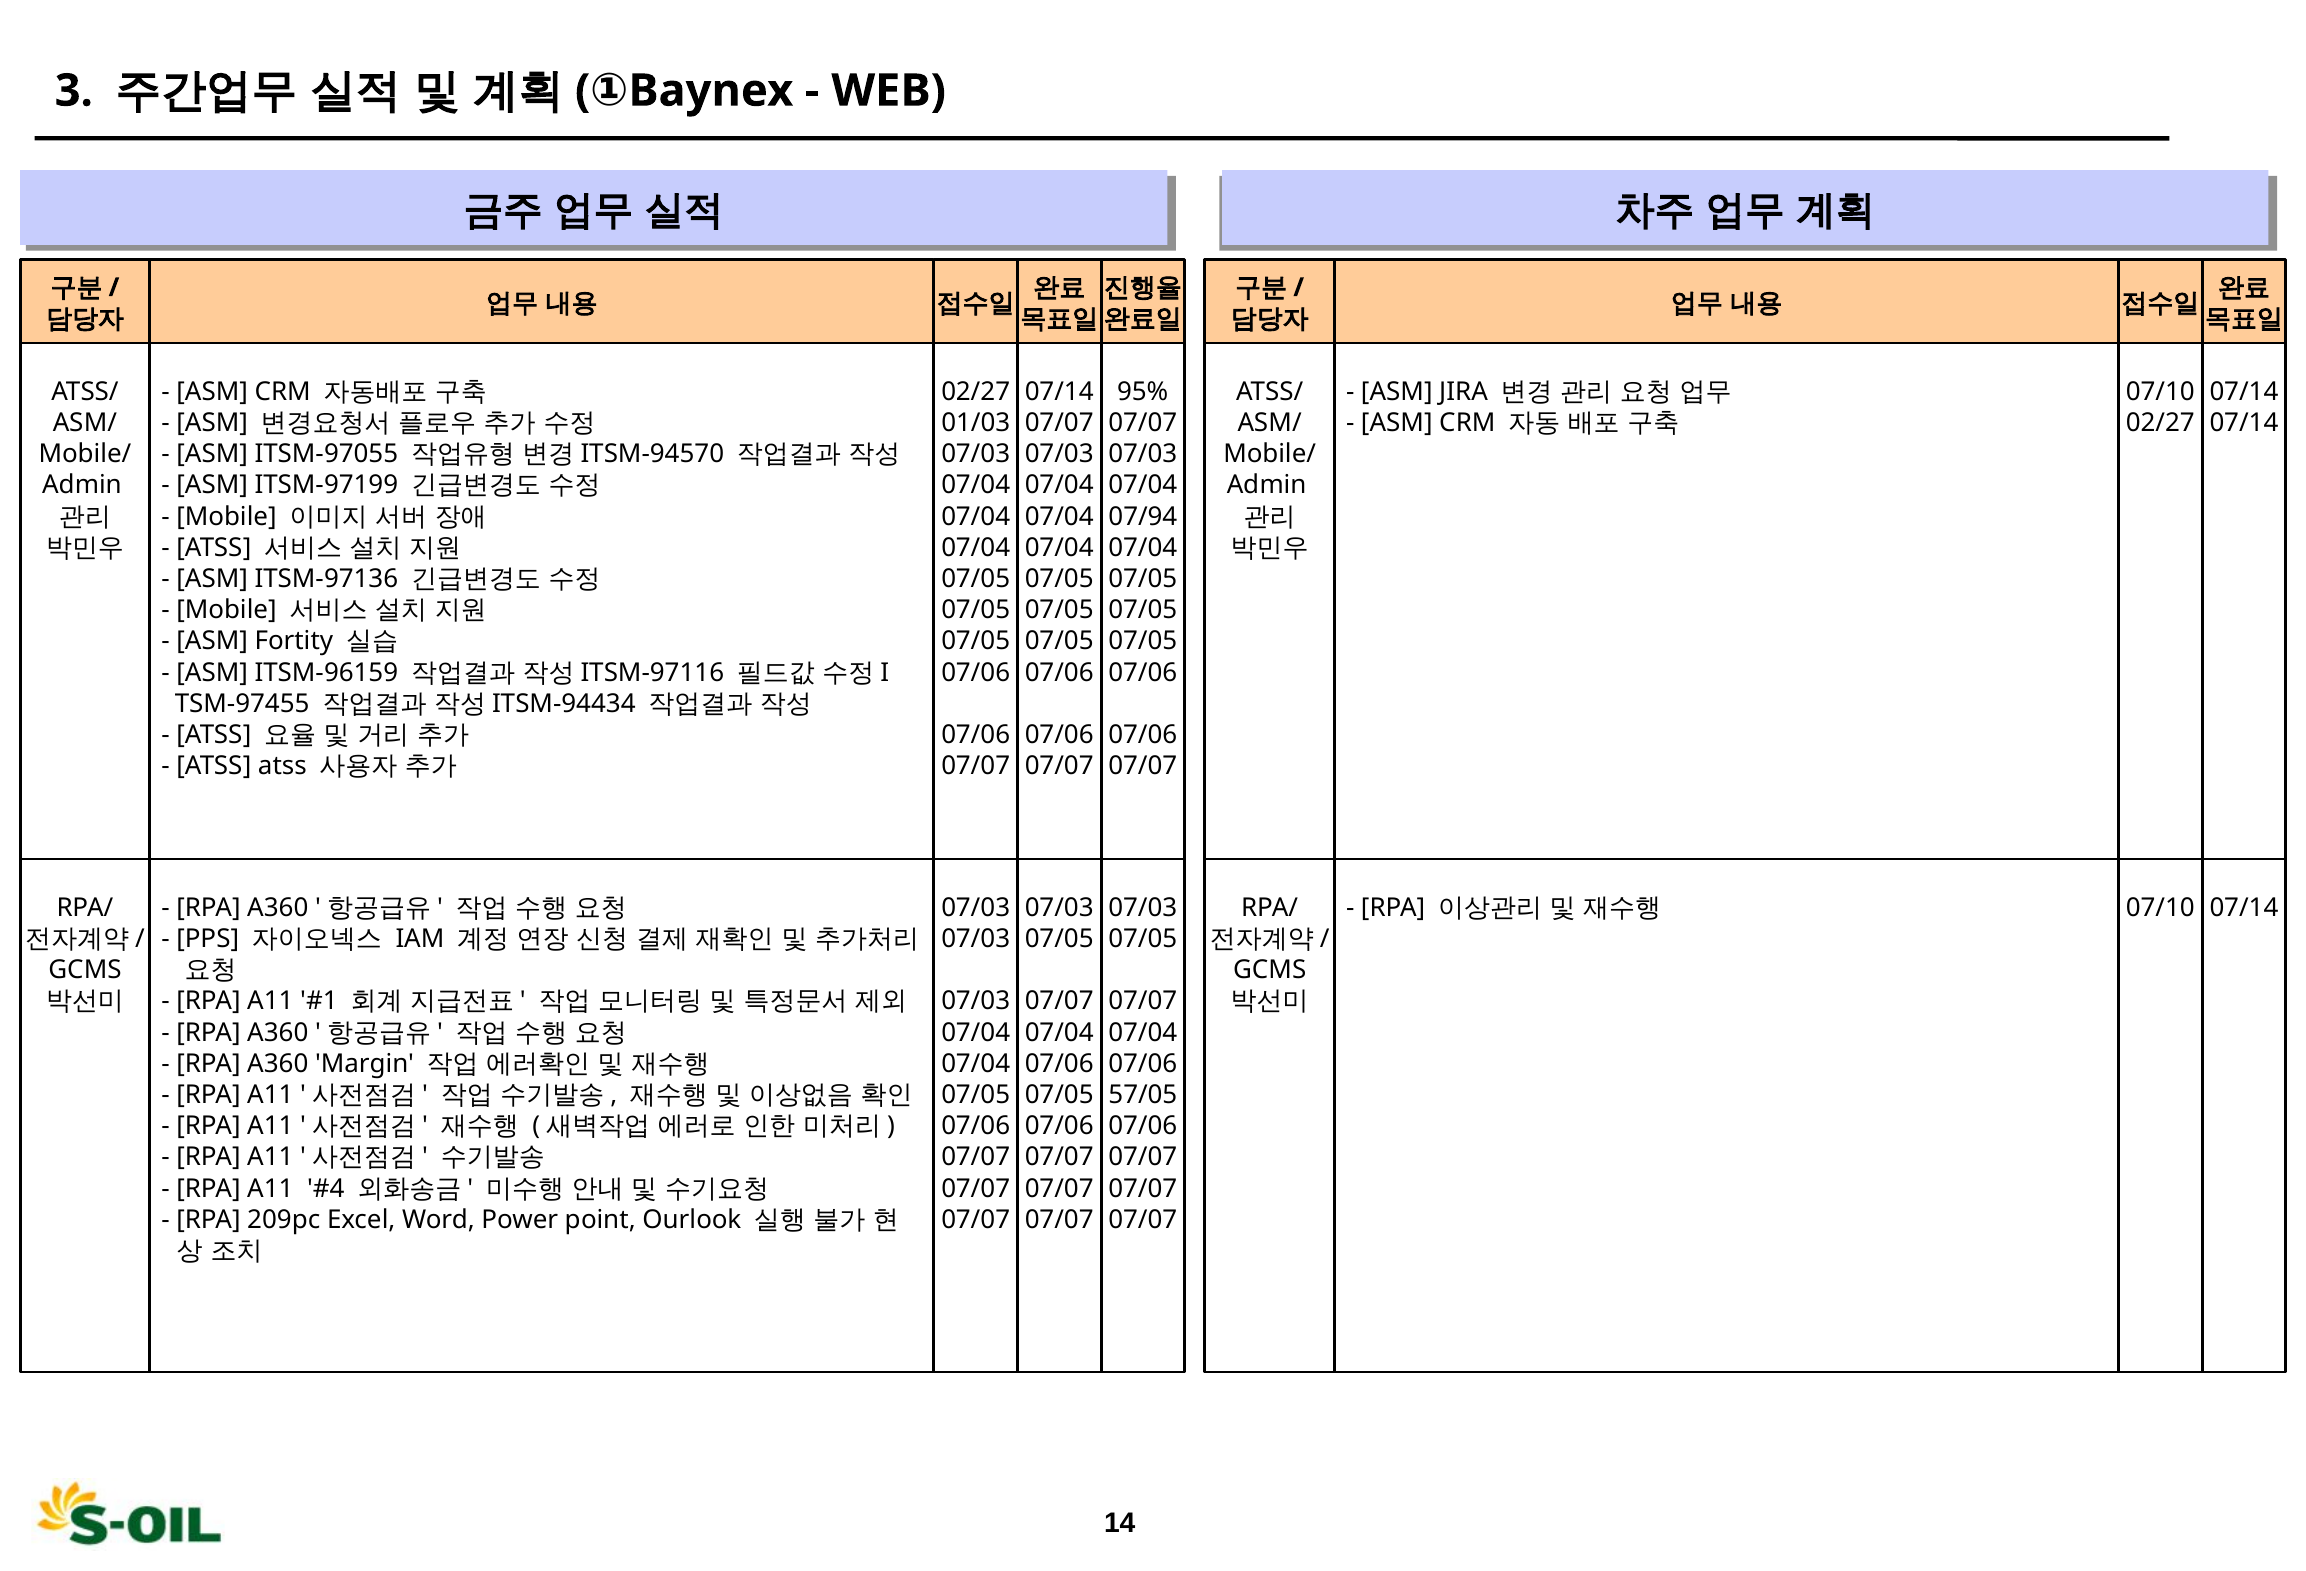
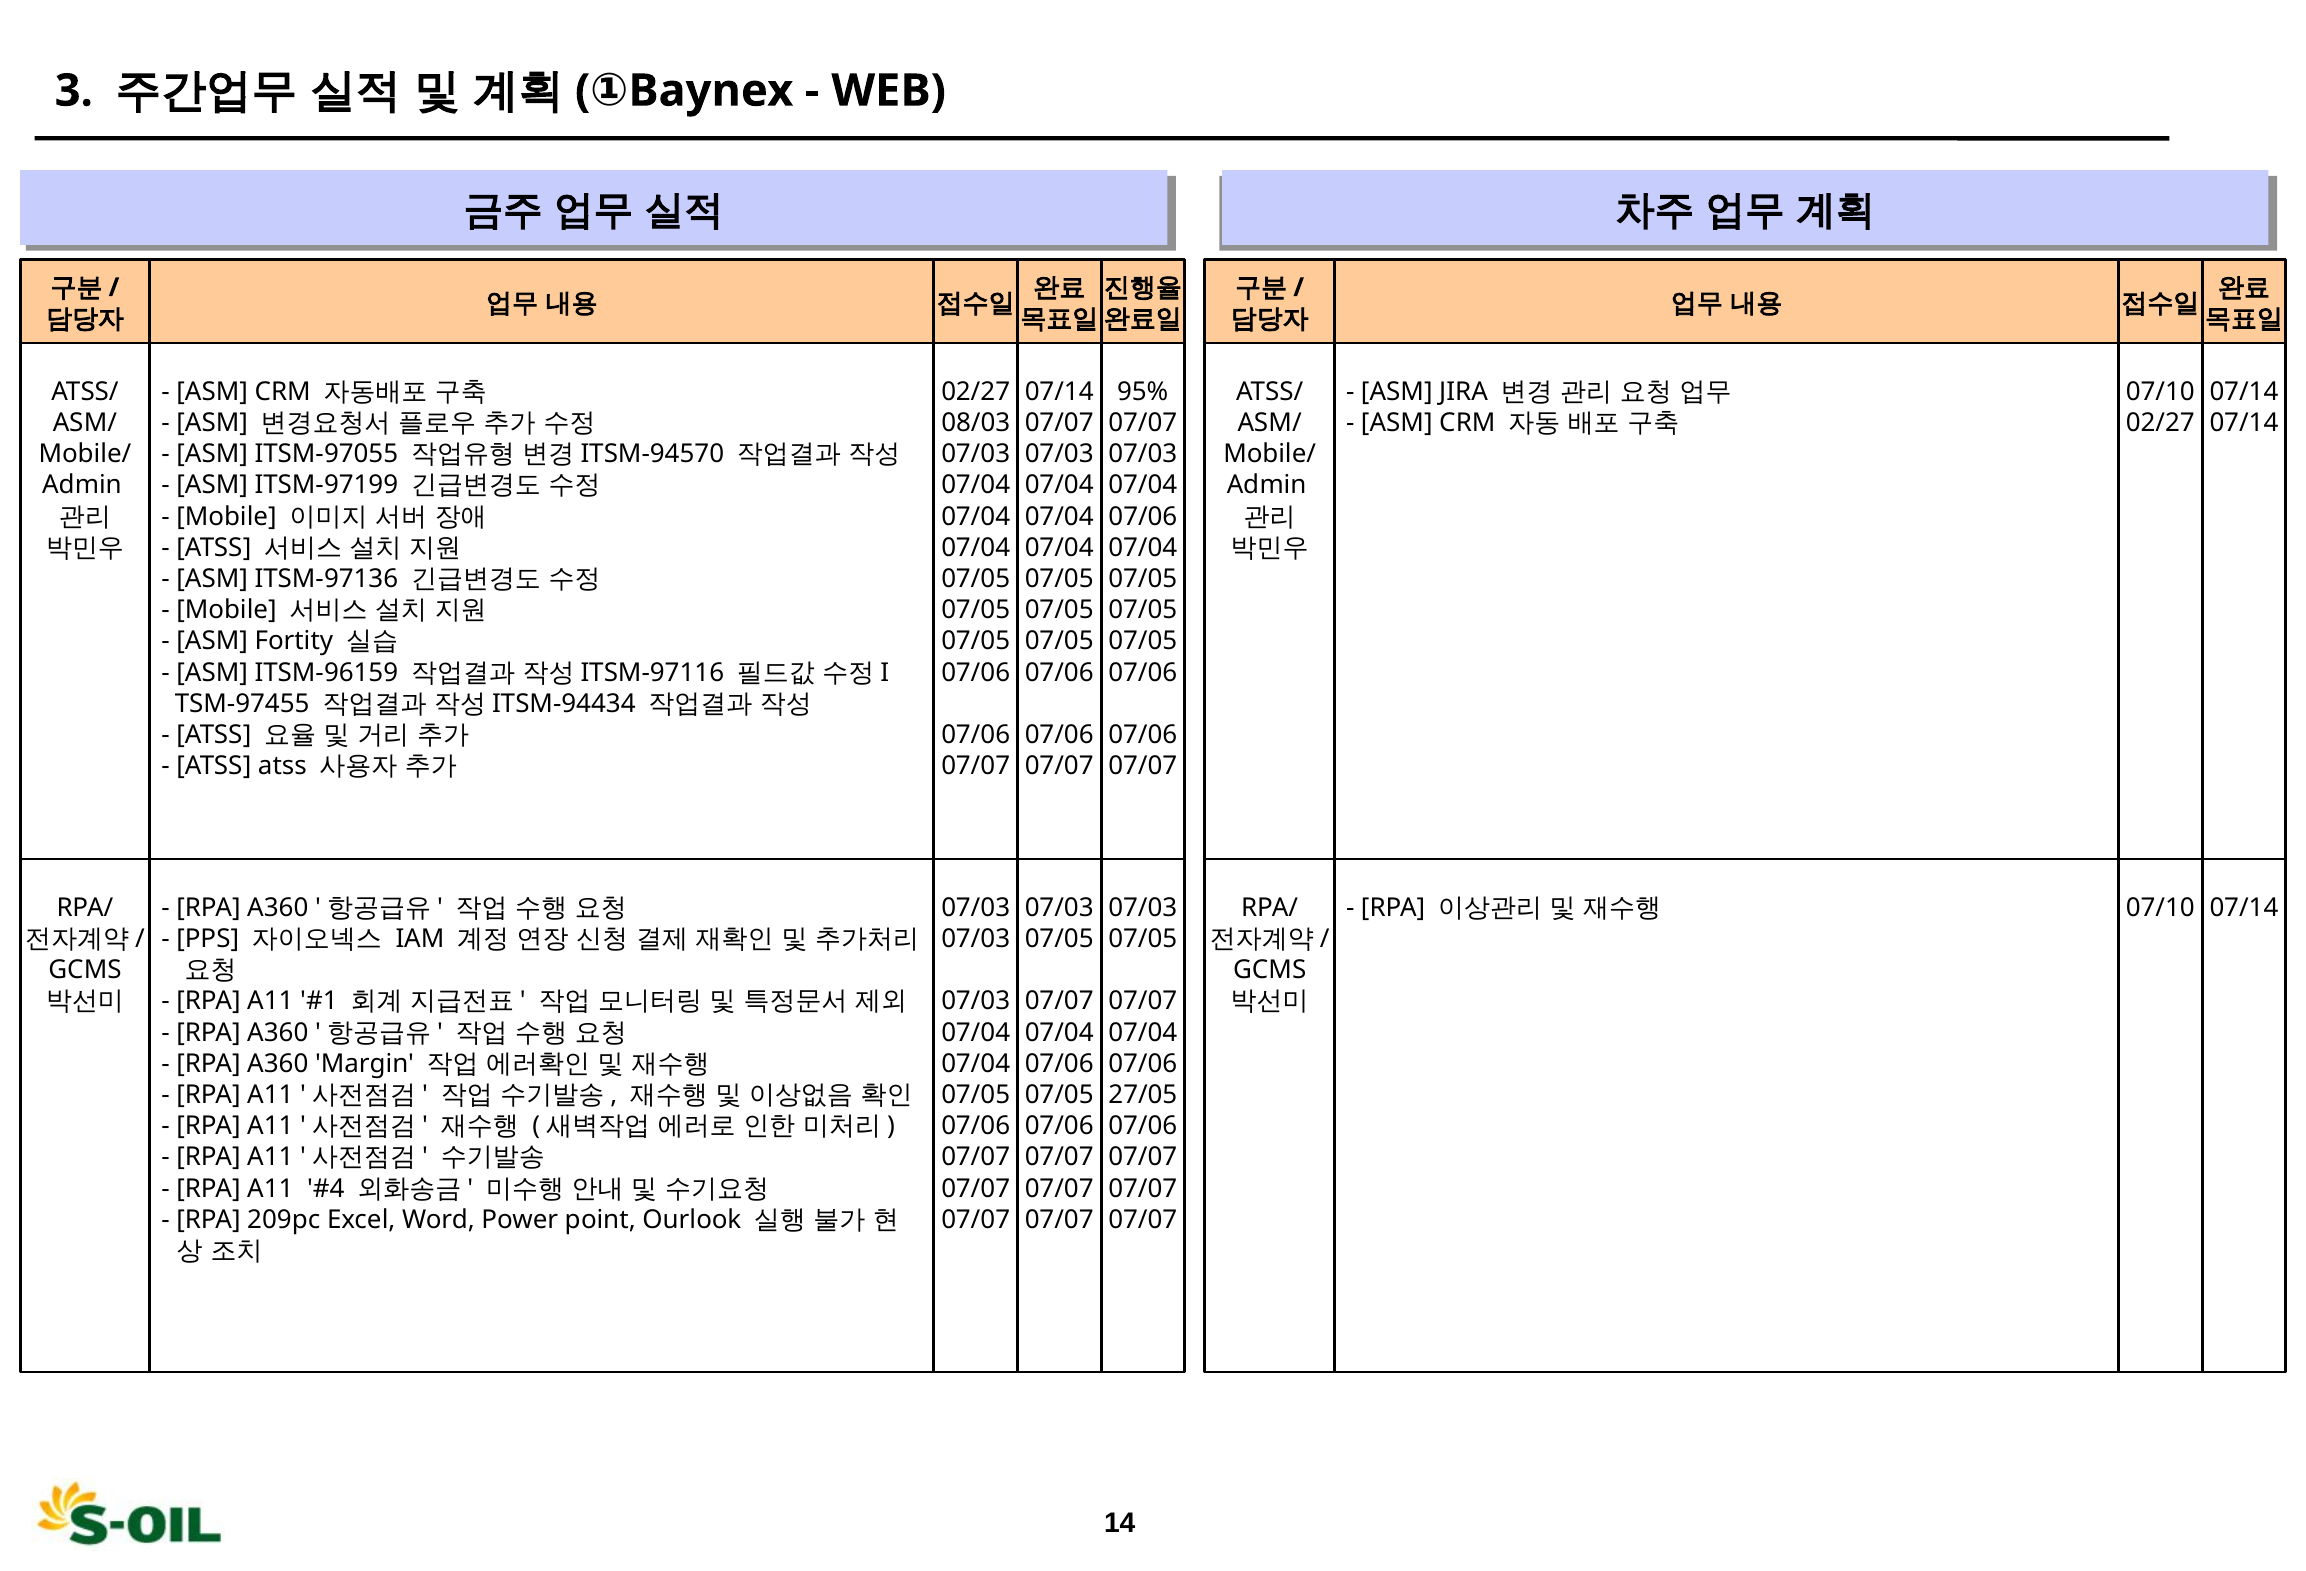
01/03: 01/03 -> 08/03
07/94 at (1143, 516): 07/94 -> 07/06
57/05: 57/05 -> 27/05
